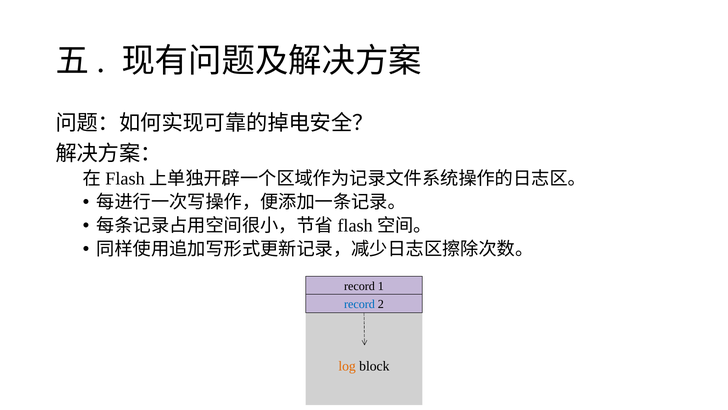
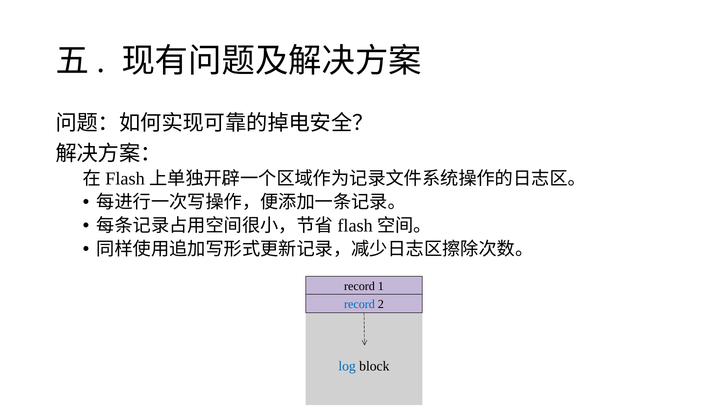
log colour: orange -> blue
